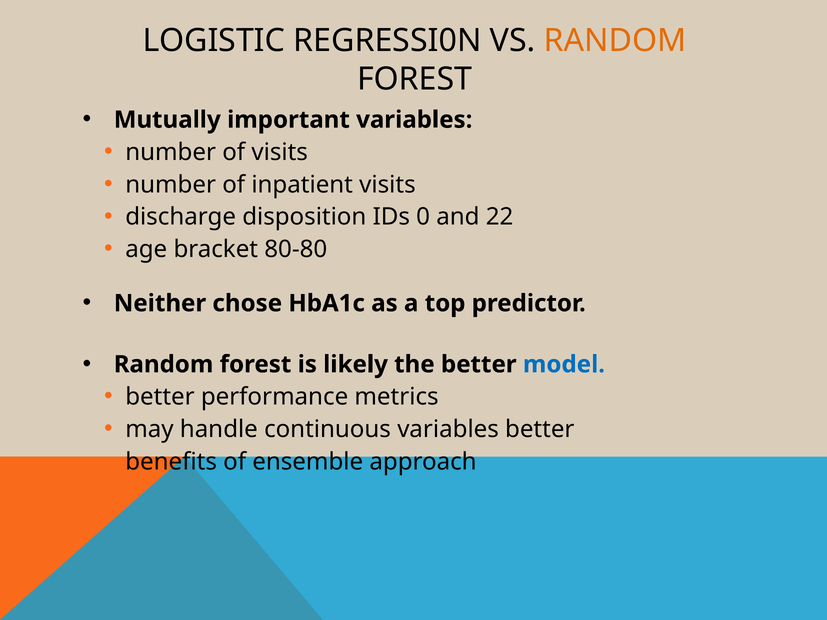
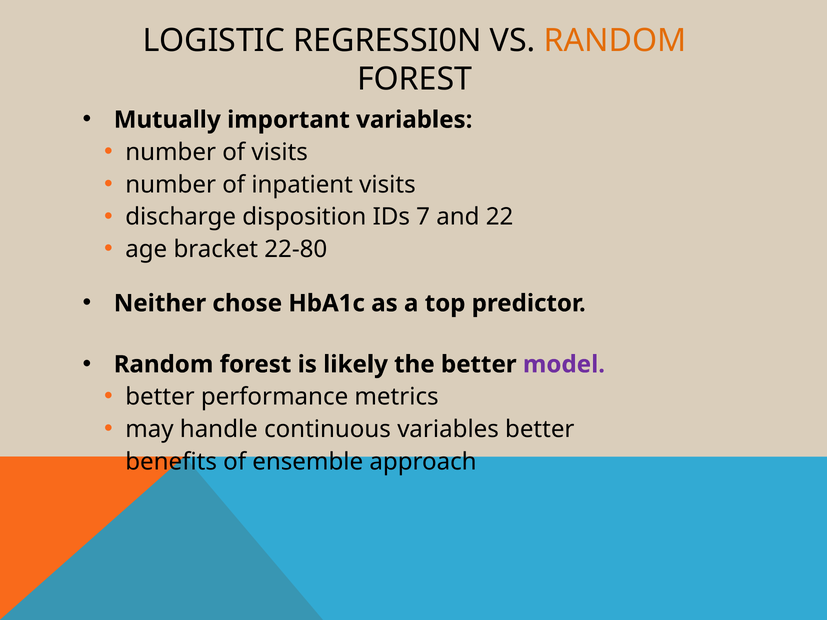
0: 0 -> 7
80-80: 80-80 -> 22-80
model colour: blue -> purple
